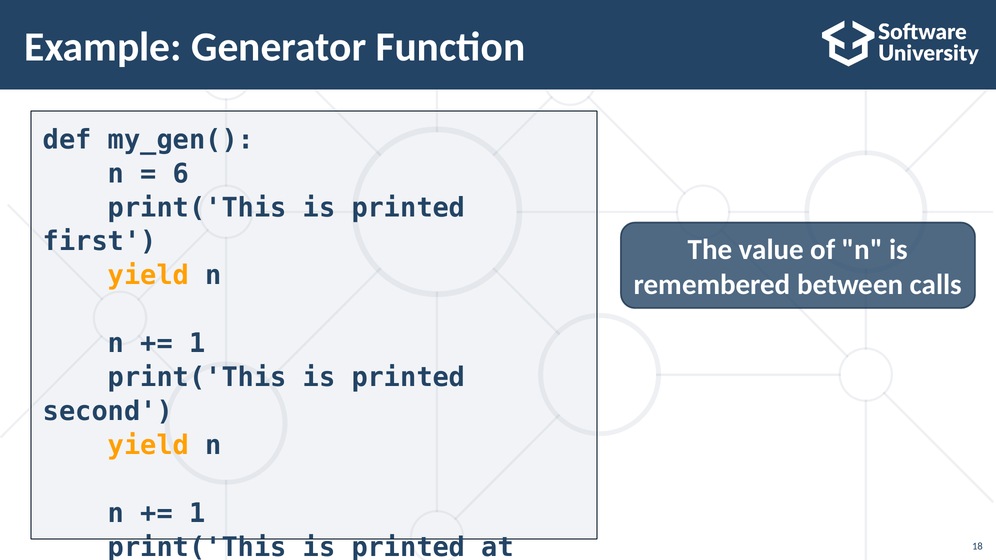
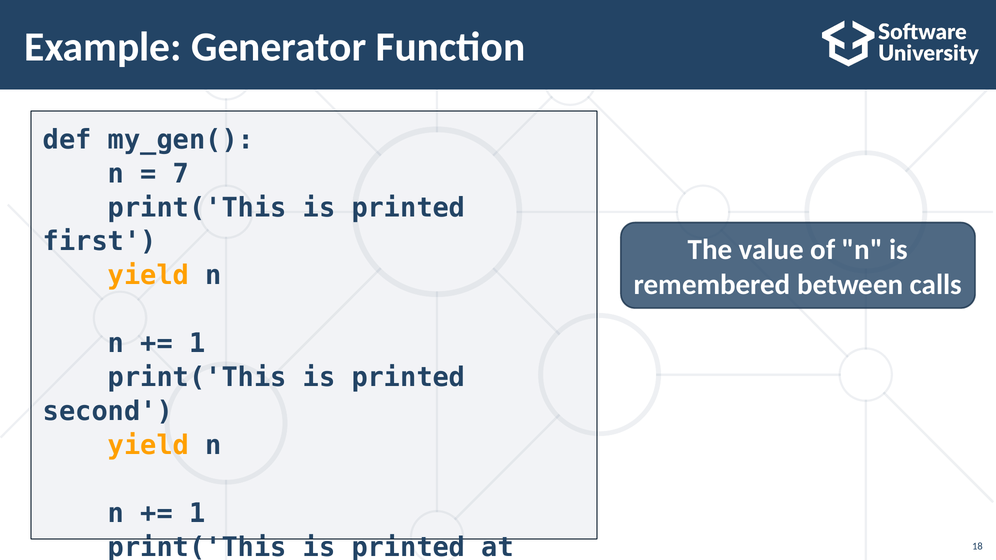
6: 6 -> 7
